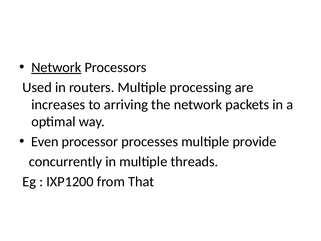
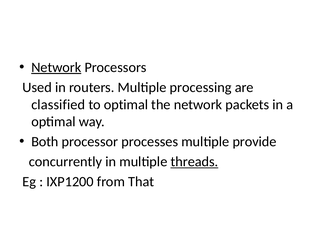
increases: increases -> classified
to arriving: arriving -> optimal
Even: Even -> Both
threads underline: none -> present
